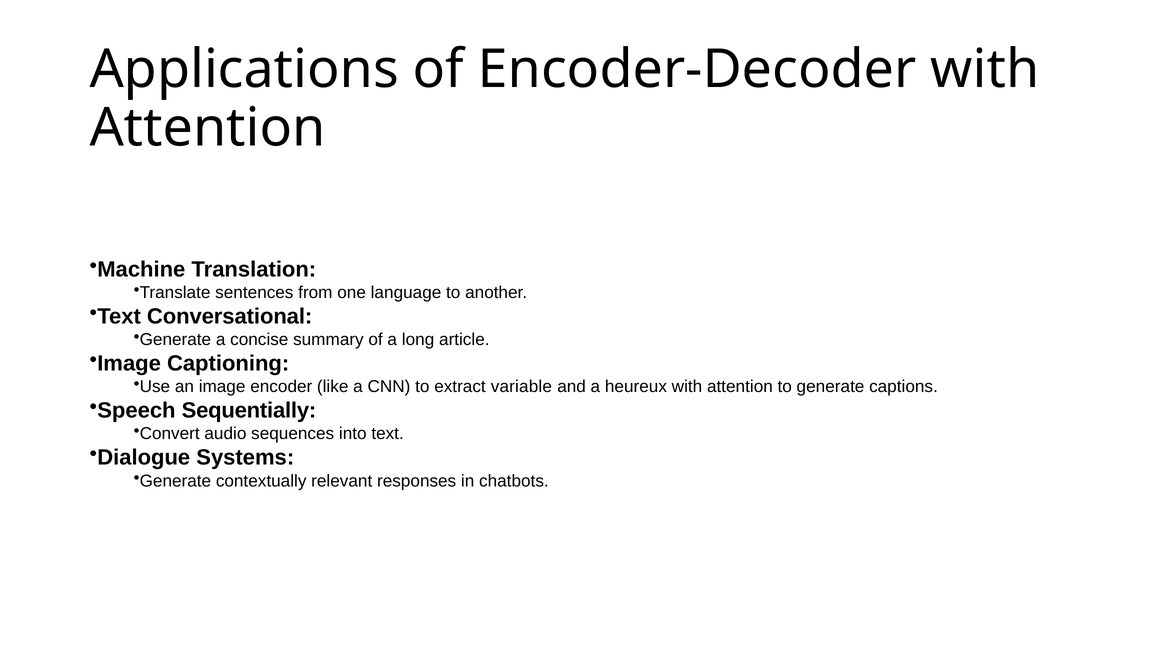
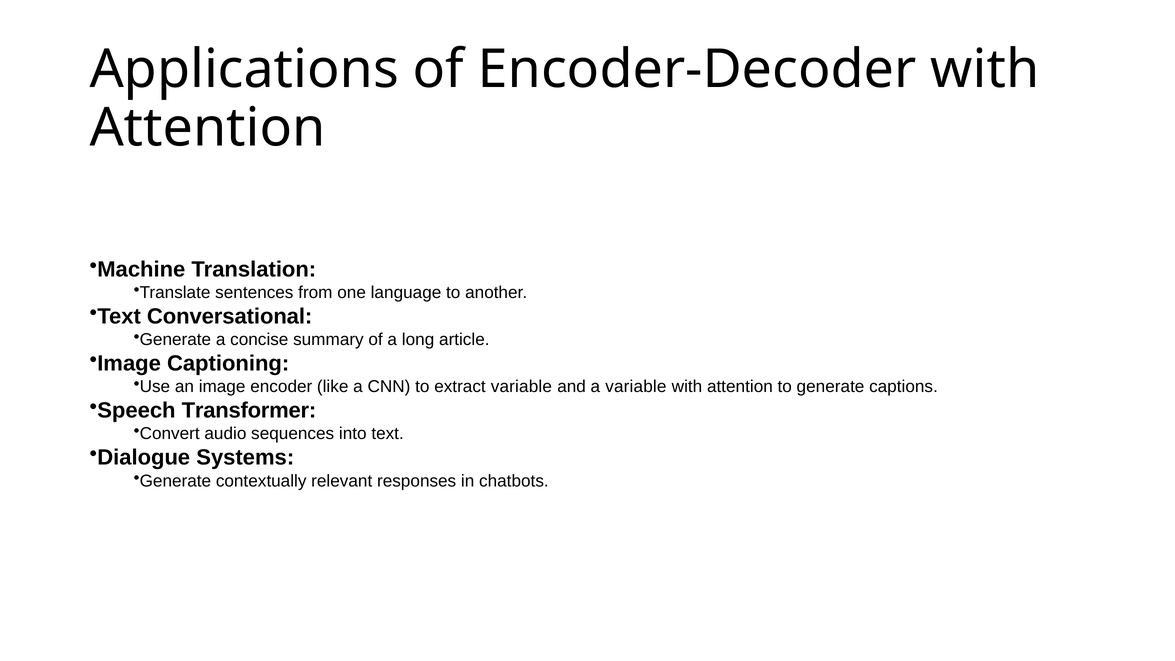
a heureux: heureux -> variable
Sequentially: Sequentially -> Transformer
